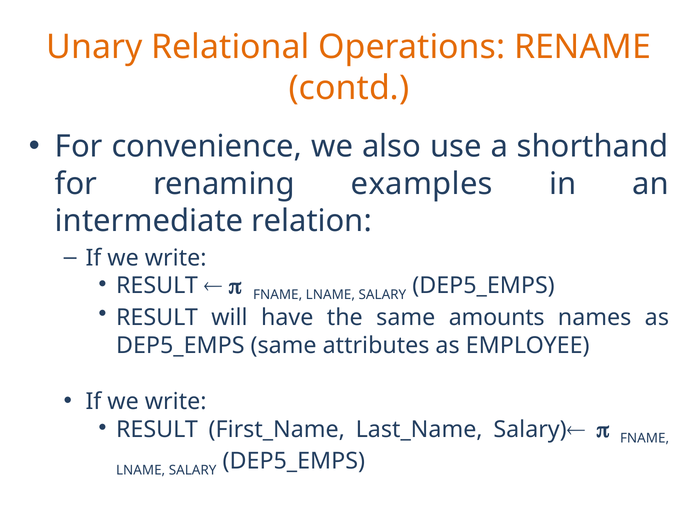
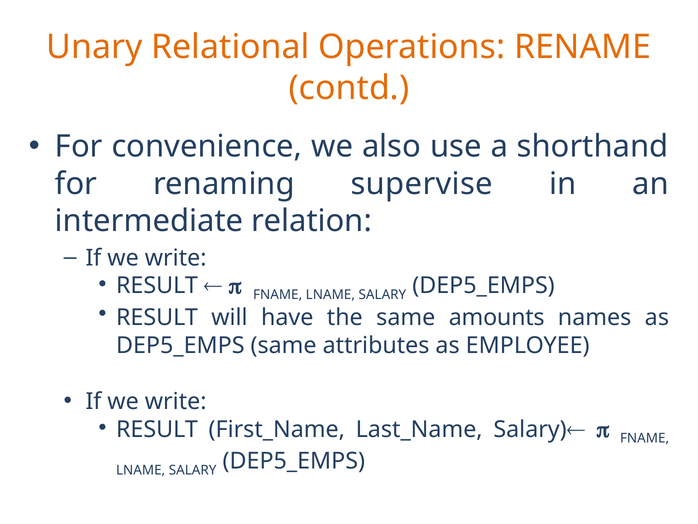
examples: examples -> supervise
